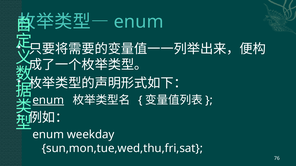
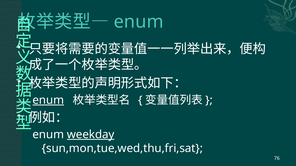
weekday underline: none -> present
